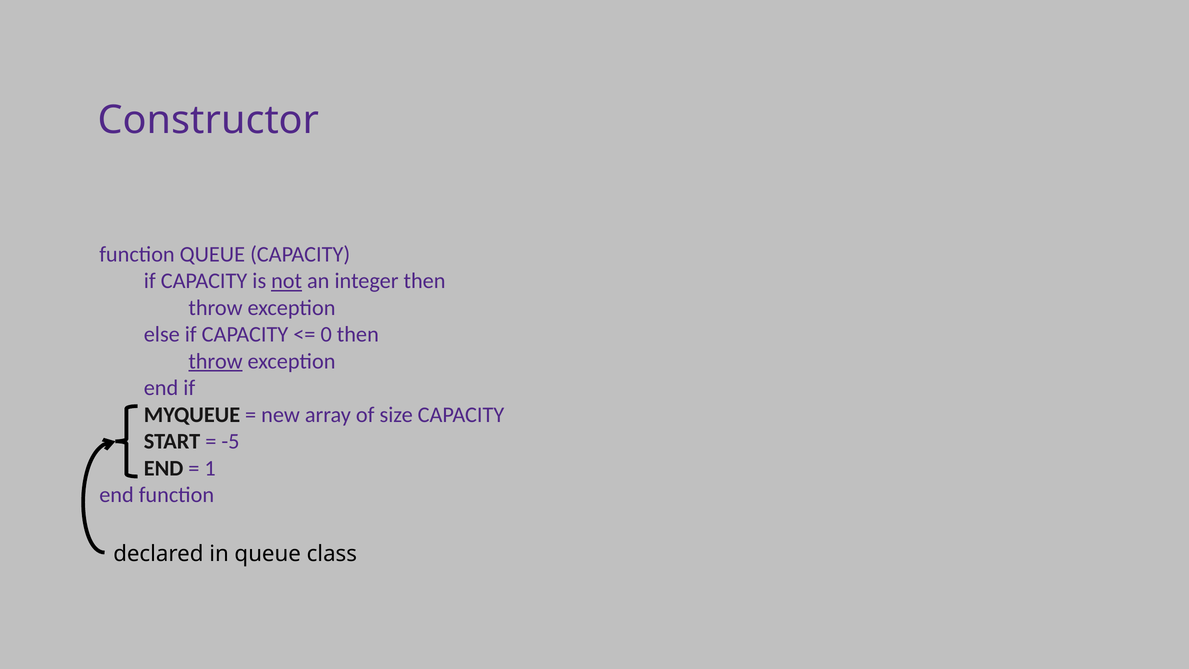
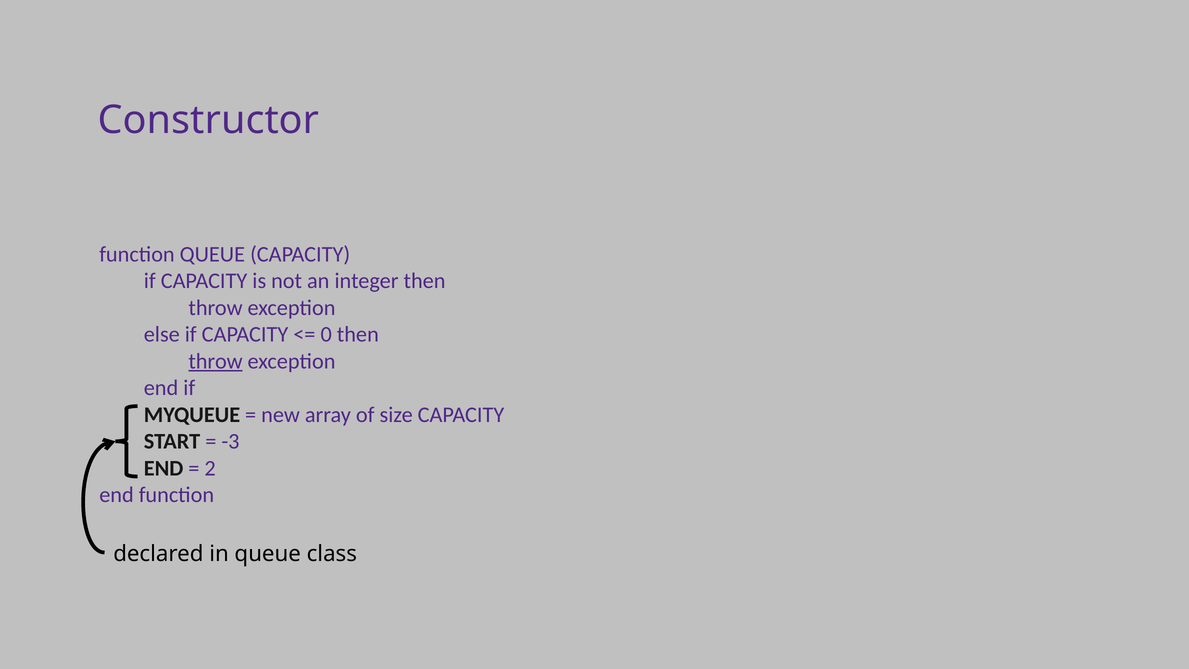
not underline: present -> none
-5: -5 -> -3
1: 1 -> 2
